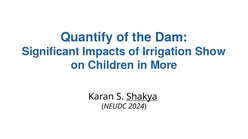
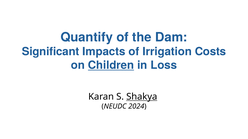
Show: Show -> Costs
Children underline: none -> present
More: More -> Loss
